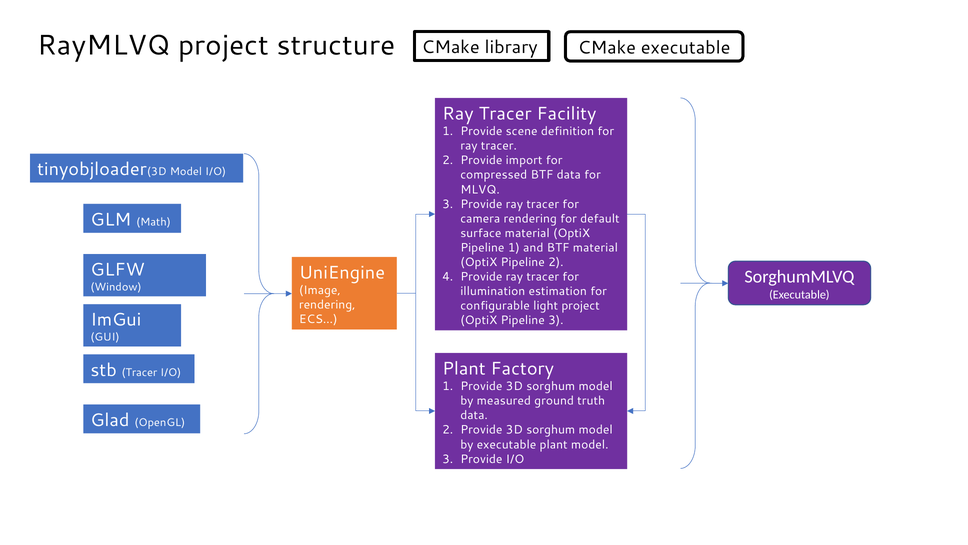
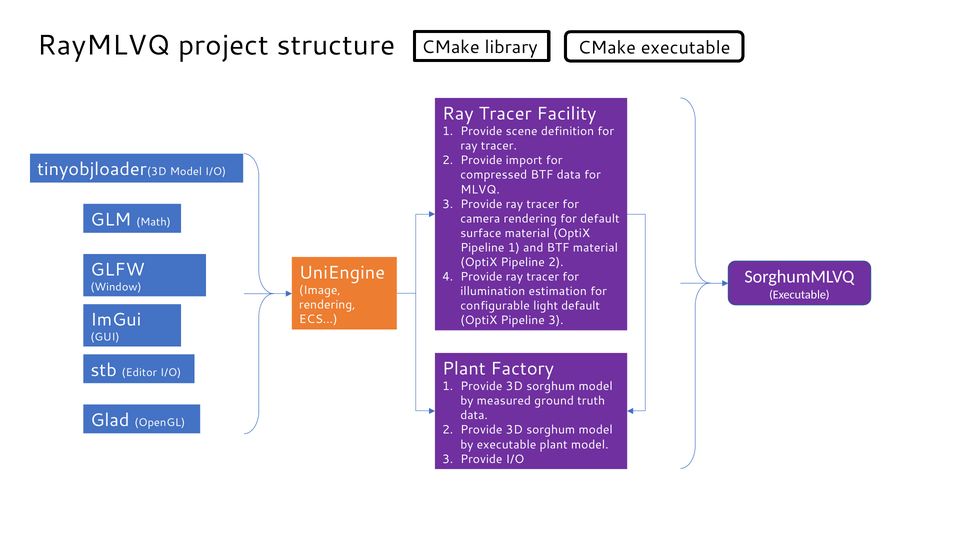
light project: project -> default
stb Tracer: Tracer -> Editor
